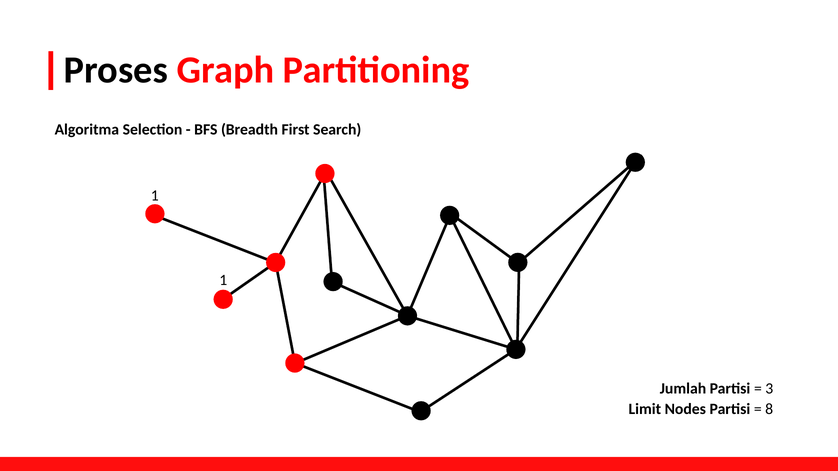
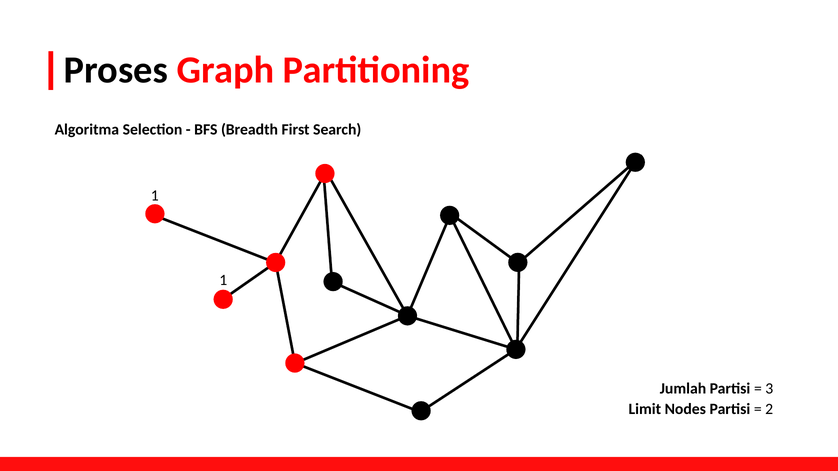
8: 8 -> 2
